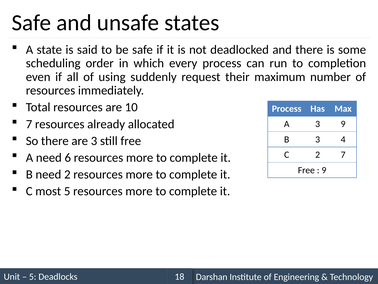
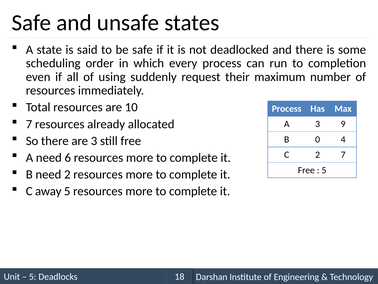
B 3: 3 -> 0
9 at (324, 170): 9 -> 5
most: most -> away
